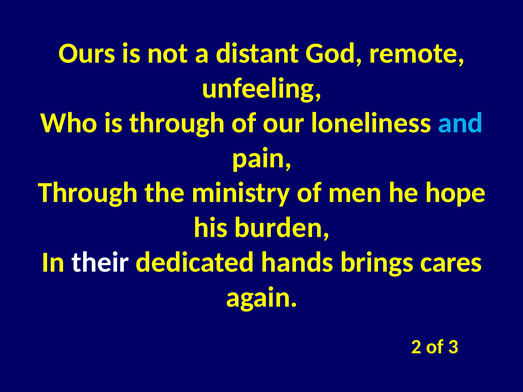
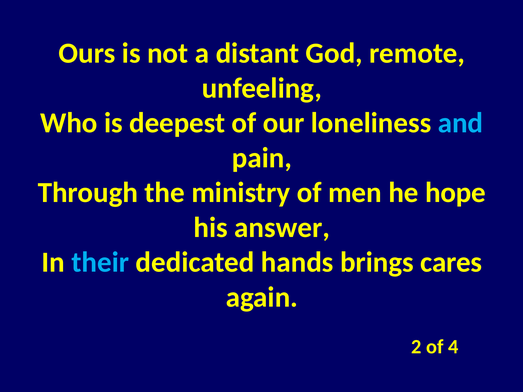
is through: through -> deepest
burden: burden -> answer
their colour: white -> light blue
3: 3 -> 4
